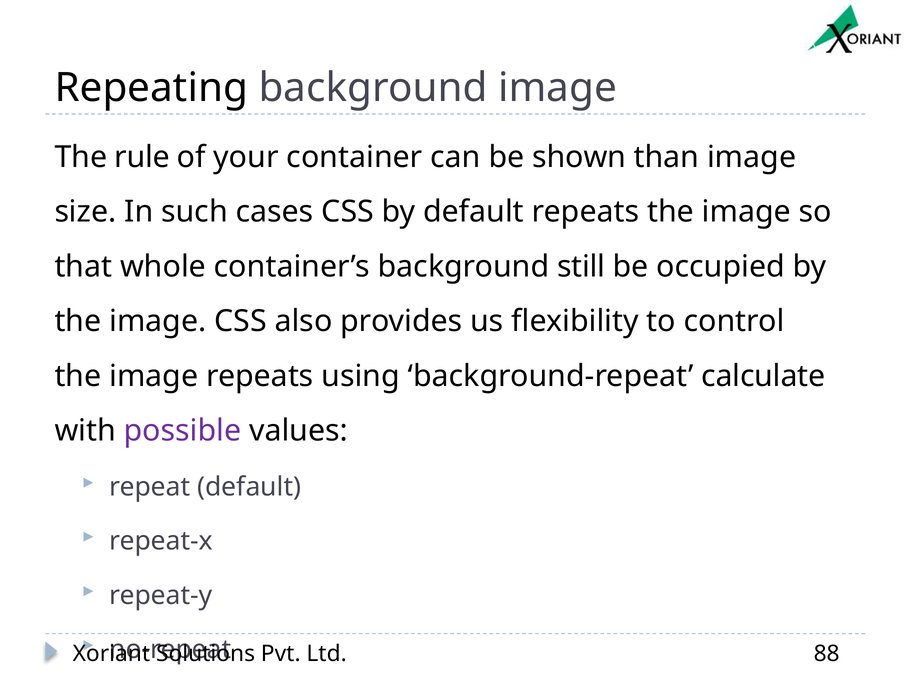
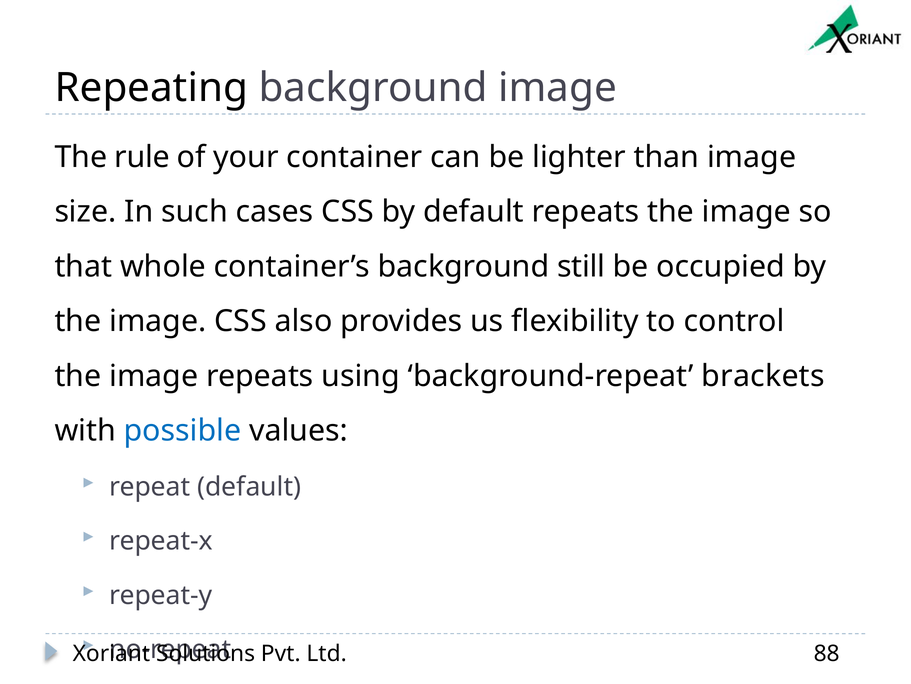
shown: shown -> lighter
calculate: calculate -> brackets
possible colour: purple -> blue
